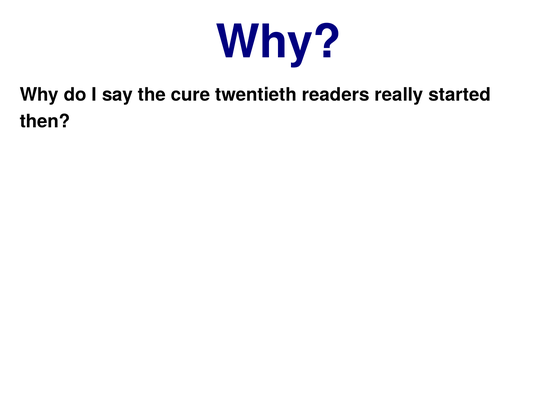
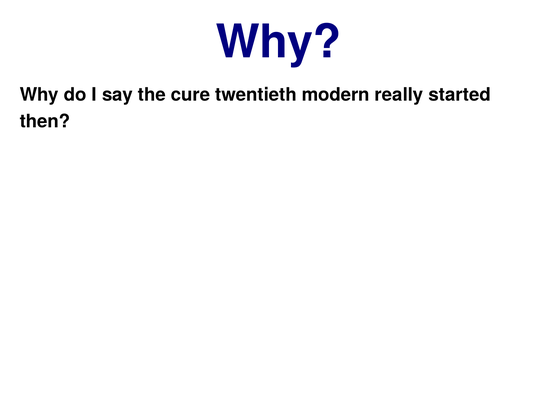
readers: readers -> modern
